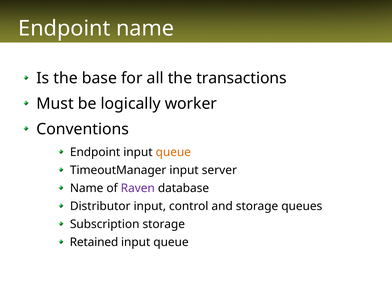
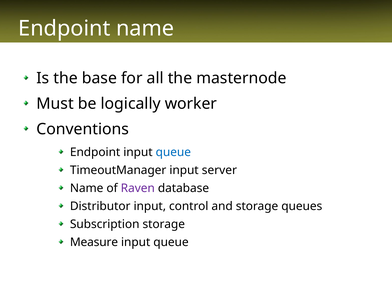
transactions: transactions -> masternode
queue at (173, 152) colour: orange -> blue
Retained: Retained -> Measure
